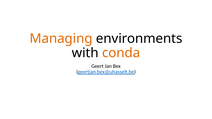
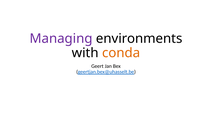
Managing colour: orange -> purple
